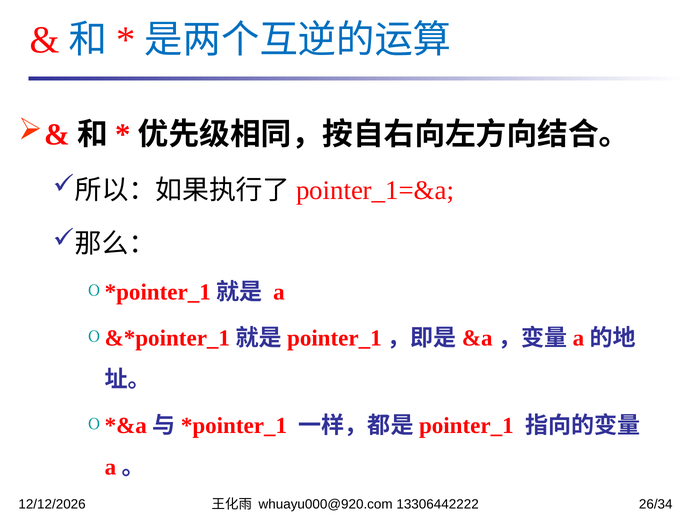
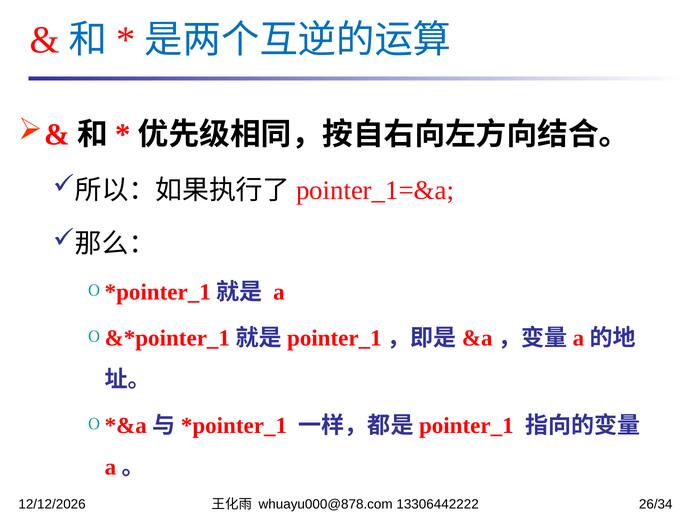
whuayu000@920.com: whuayu000@920.com -> whuayu000@878.com
